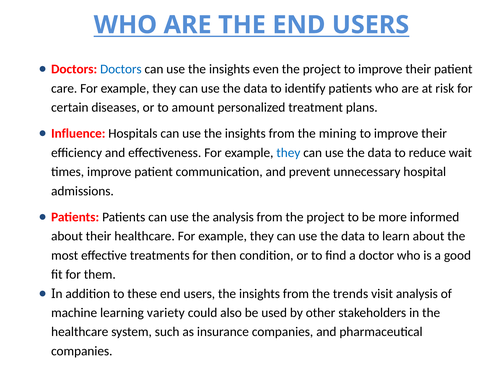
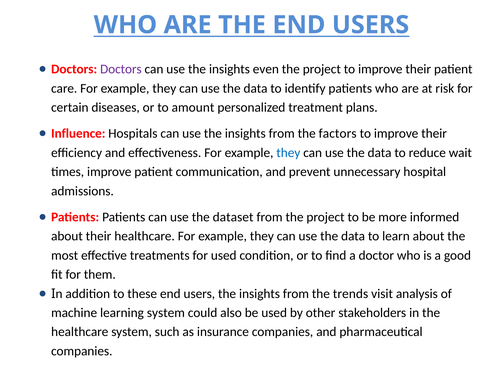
Doctors at (121, 69) colour: blue -> purple
mining: mining -> factors
the analysis: analysis -> dataset
for then: then -> used
learning variety: variety -> system
